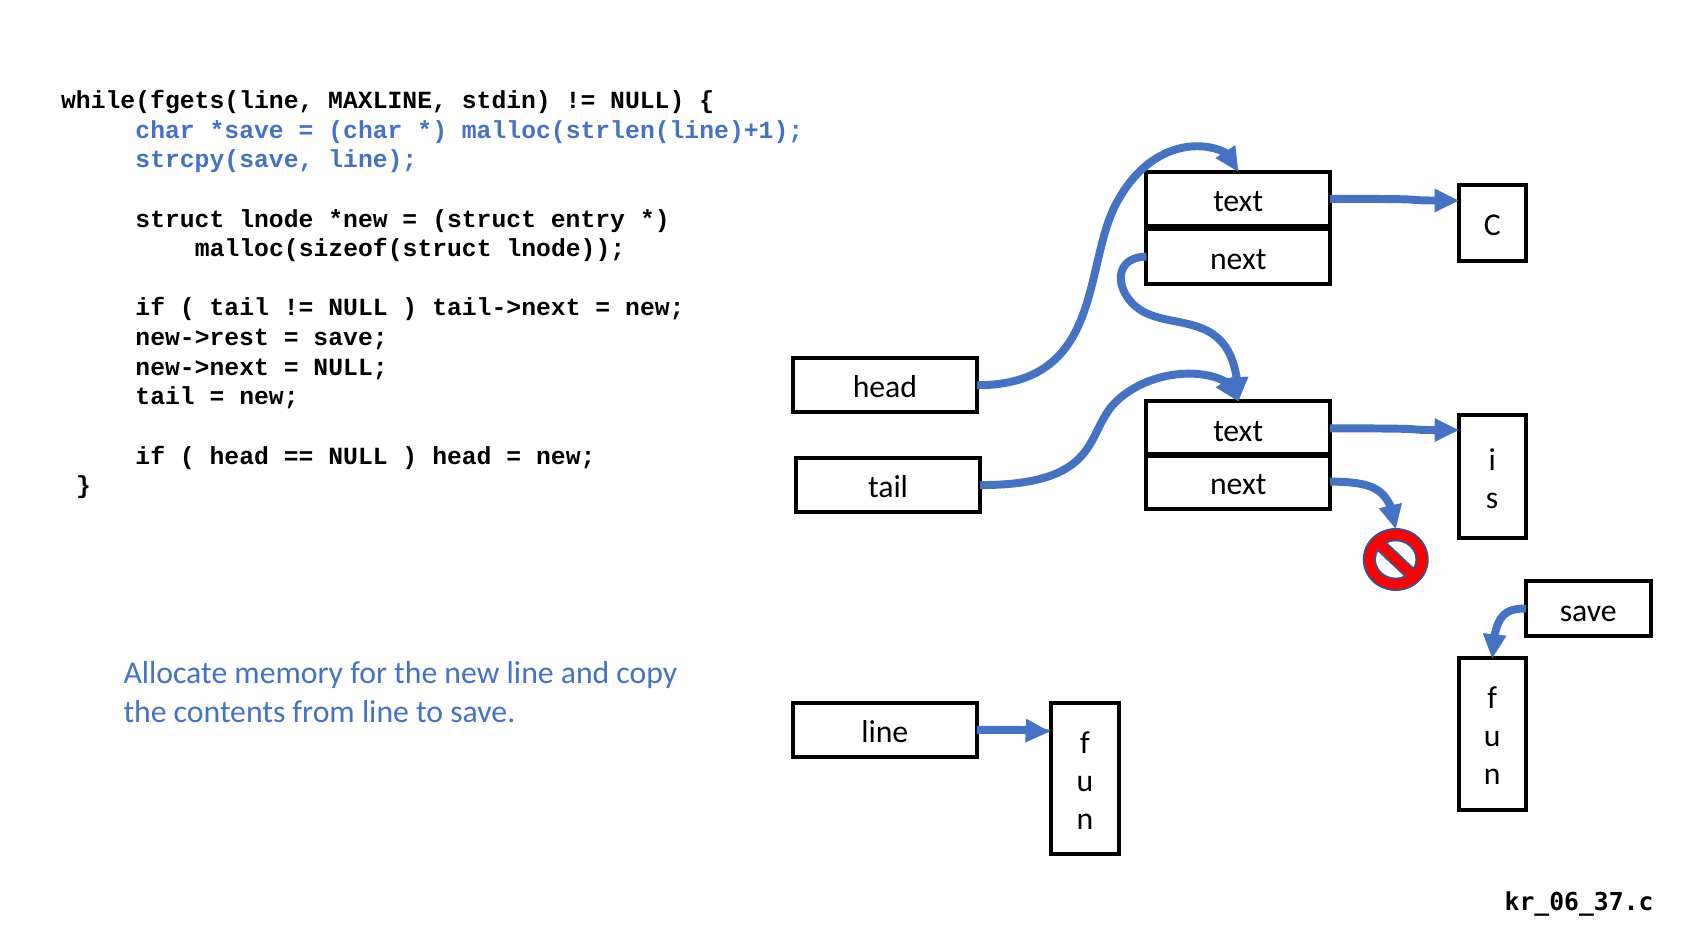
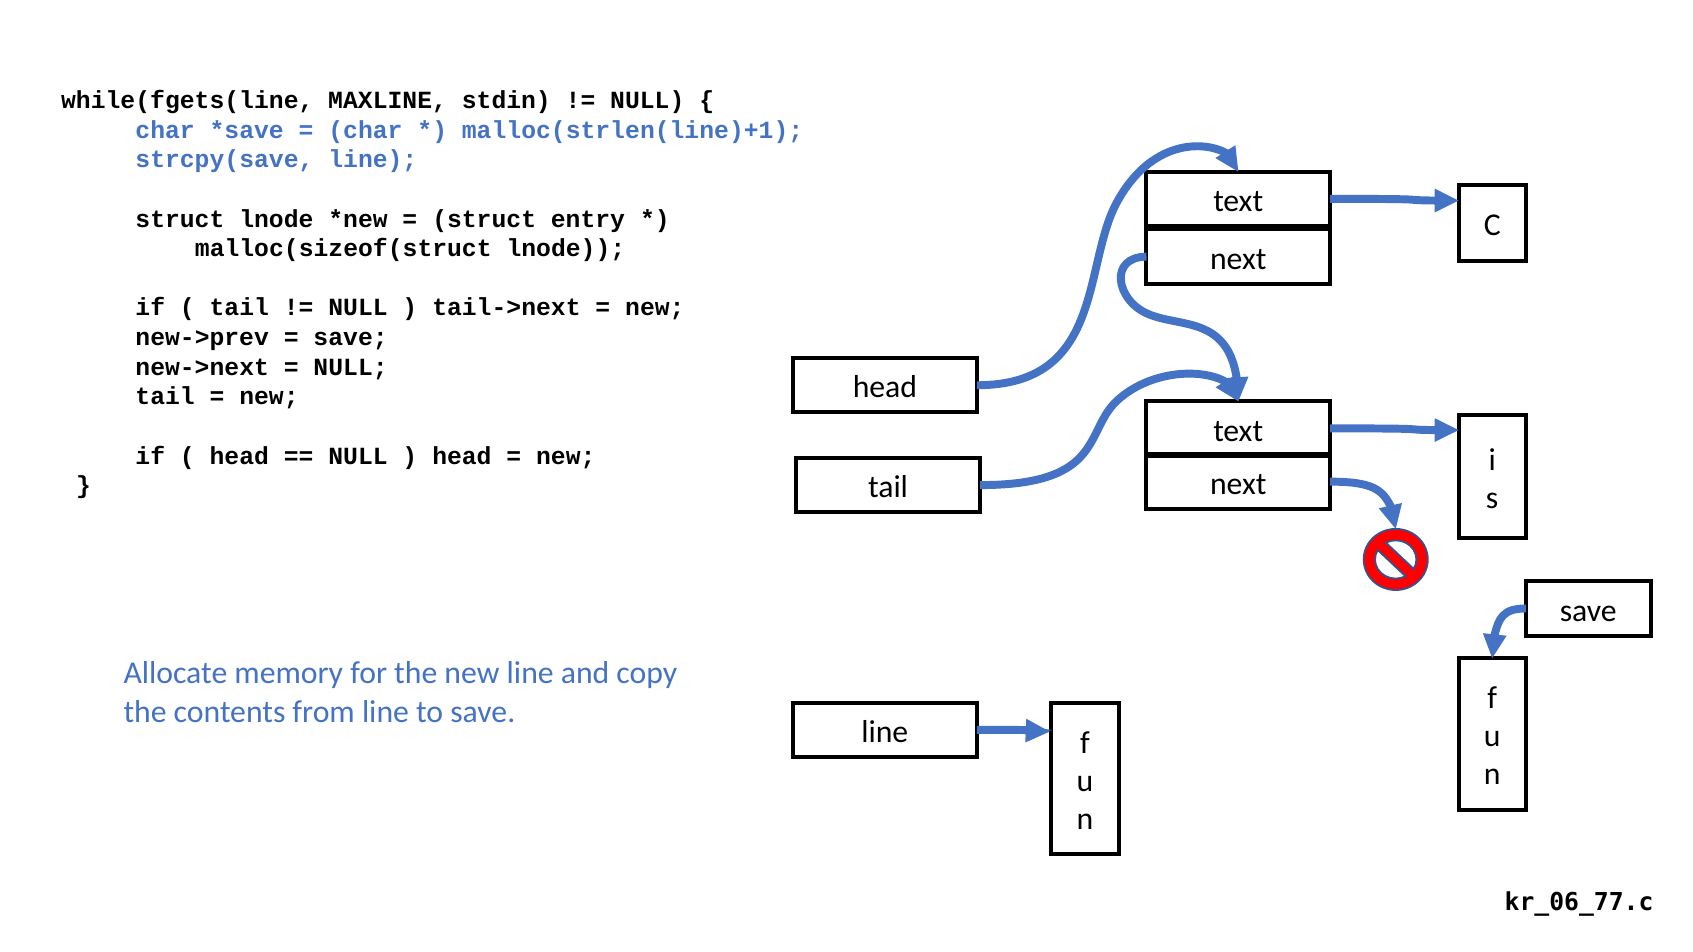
new->rest: new->rest -> new->prev
kr_06_37.c: kr_06_37.c -> kr_06_77.c
